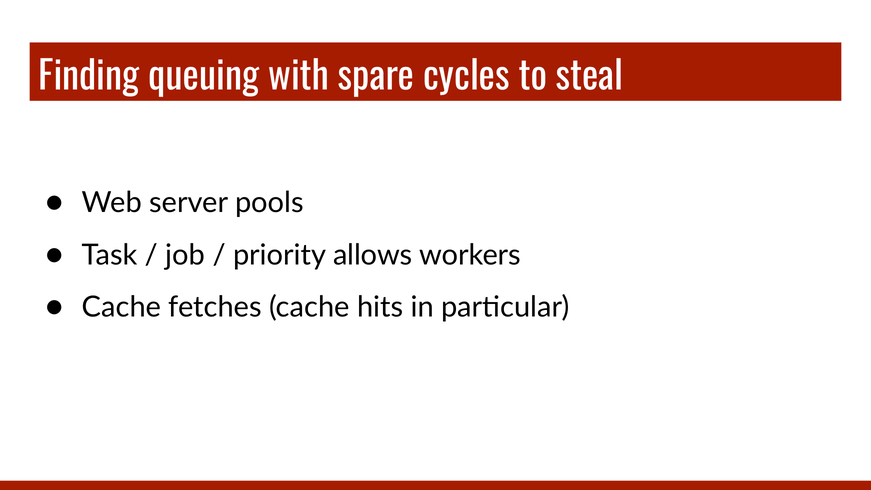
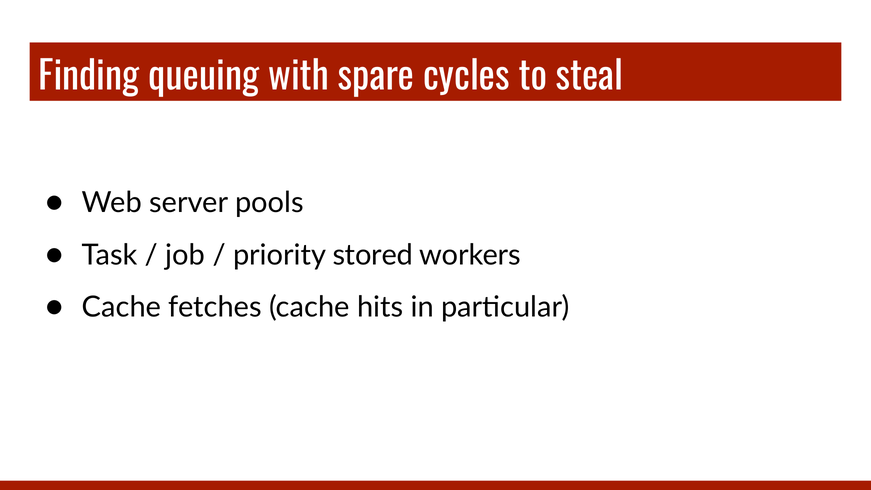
allows: allows -> stored
